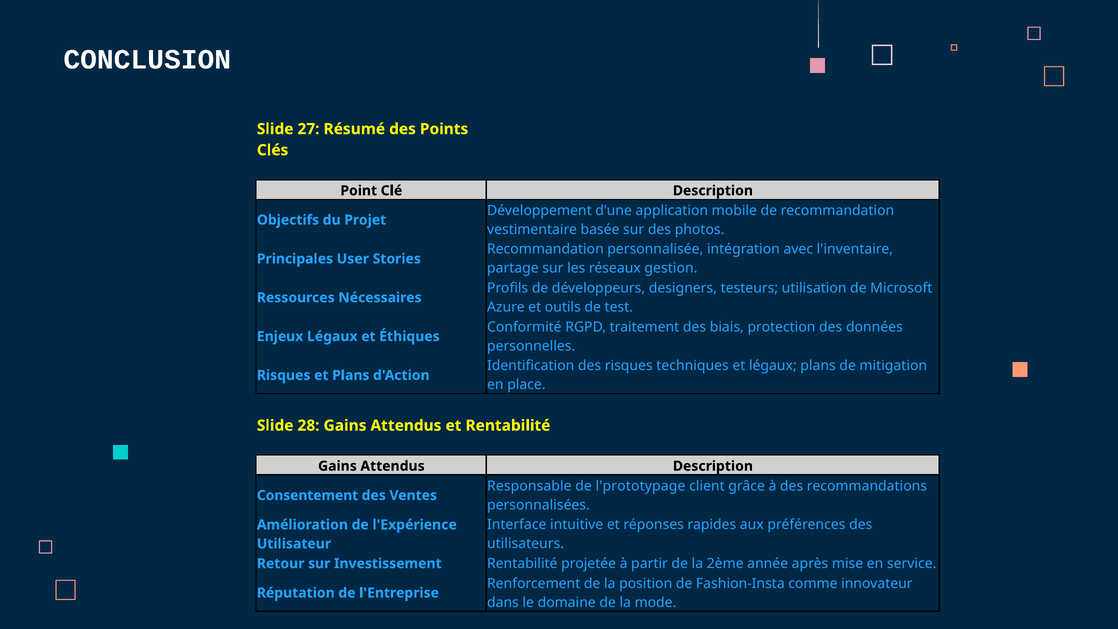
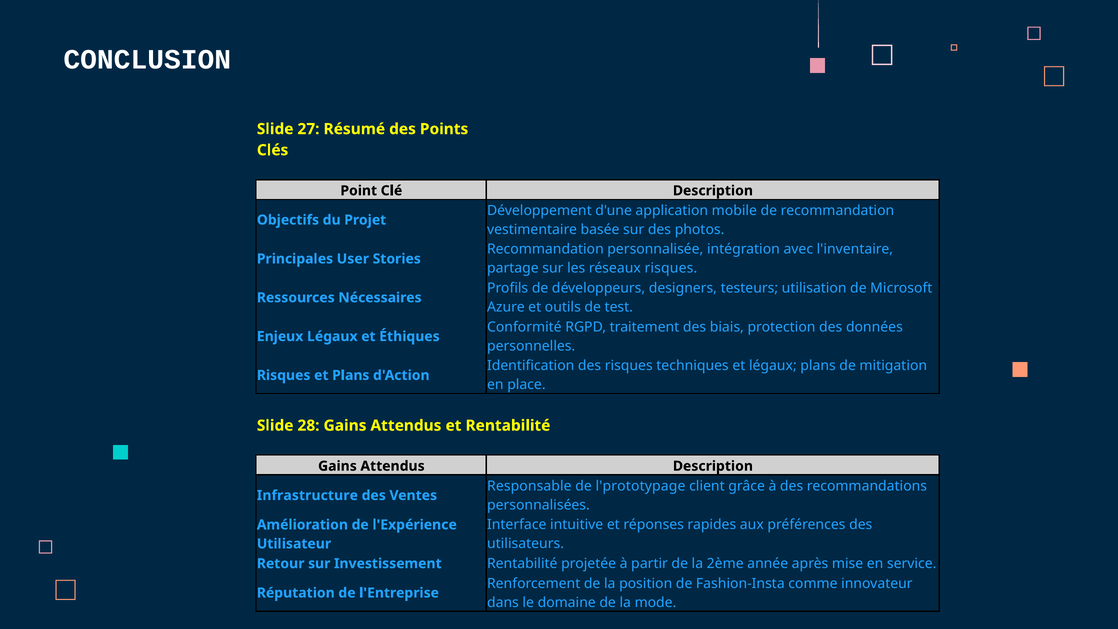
réseaux gestion: gestion -> risques
Consentement: Consentement -> Infrastructure
